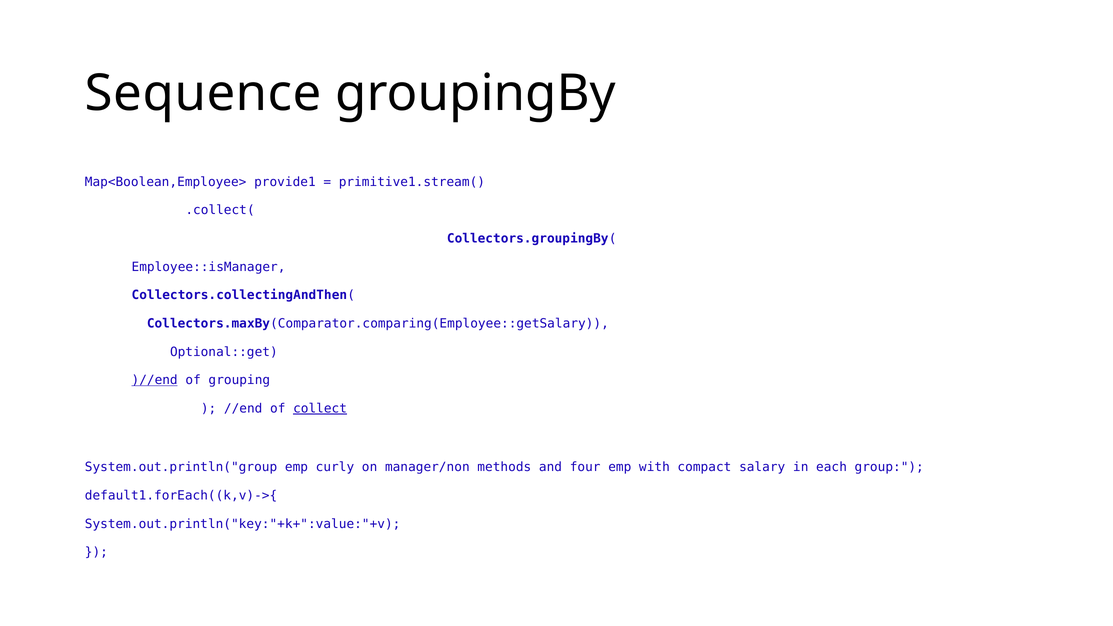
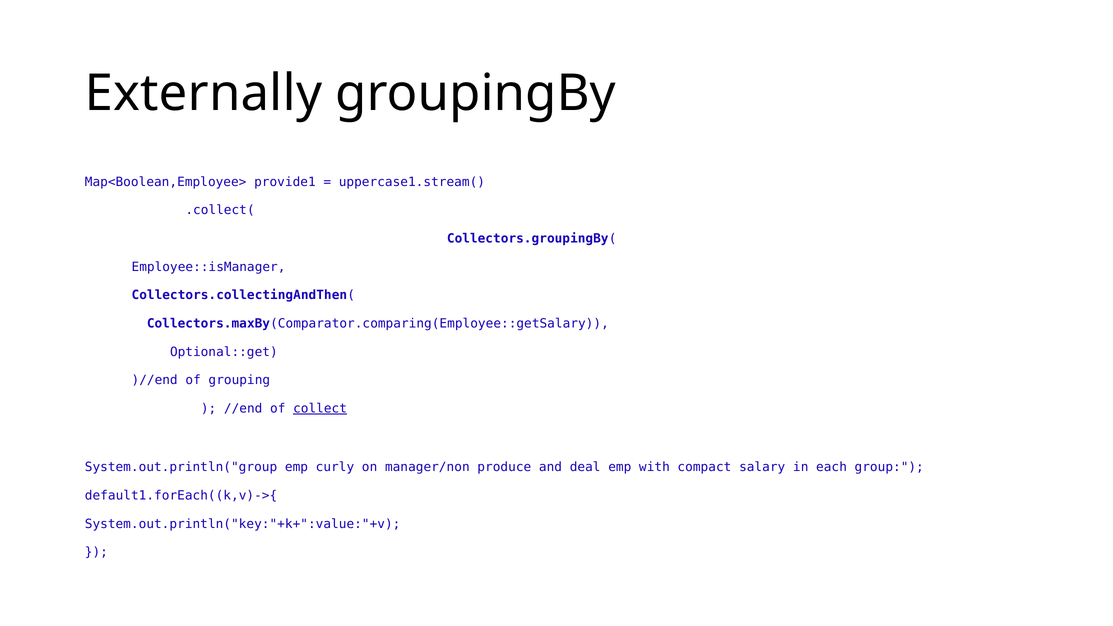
Sequence: Sequence -> Externally
primitive1.stream(: primitive1.stream( -> uppercase1.stream(
)//end underline: present -> none
methods: methods -> produce
four: four -> deal
